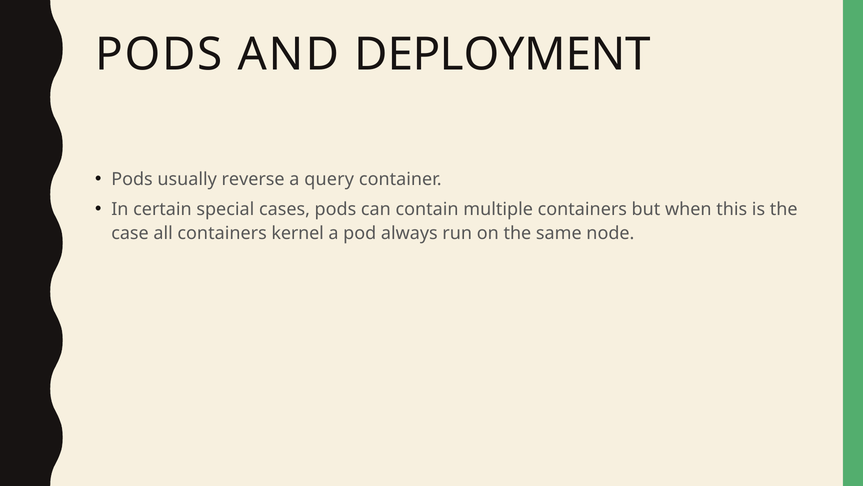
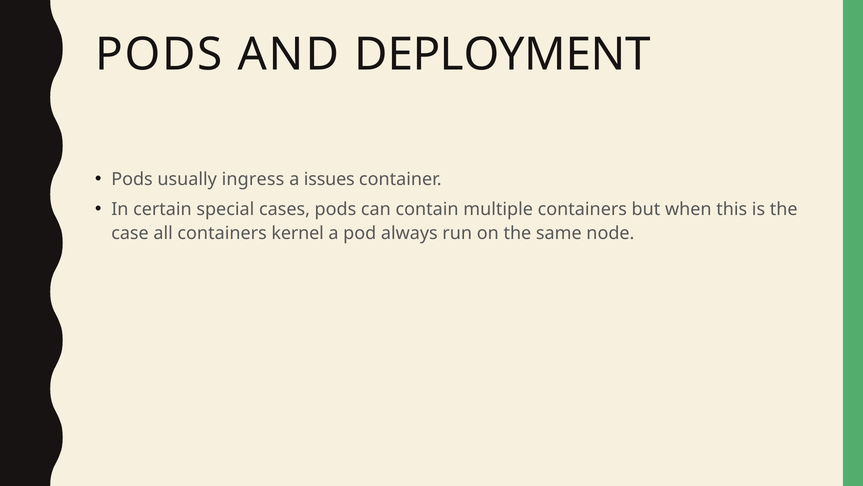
reverse: reverse -> ingress
query: query -> issues
